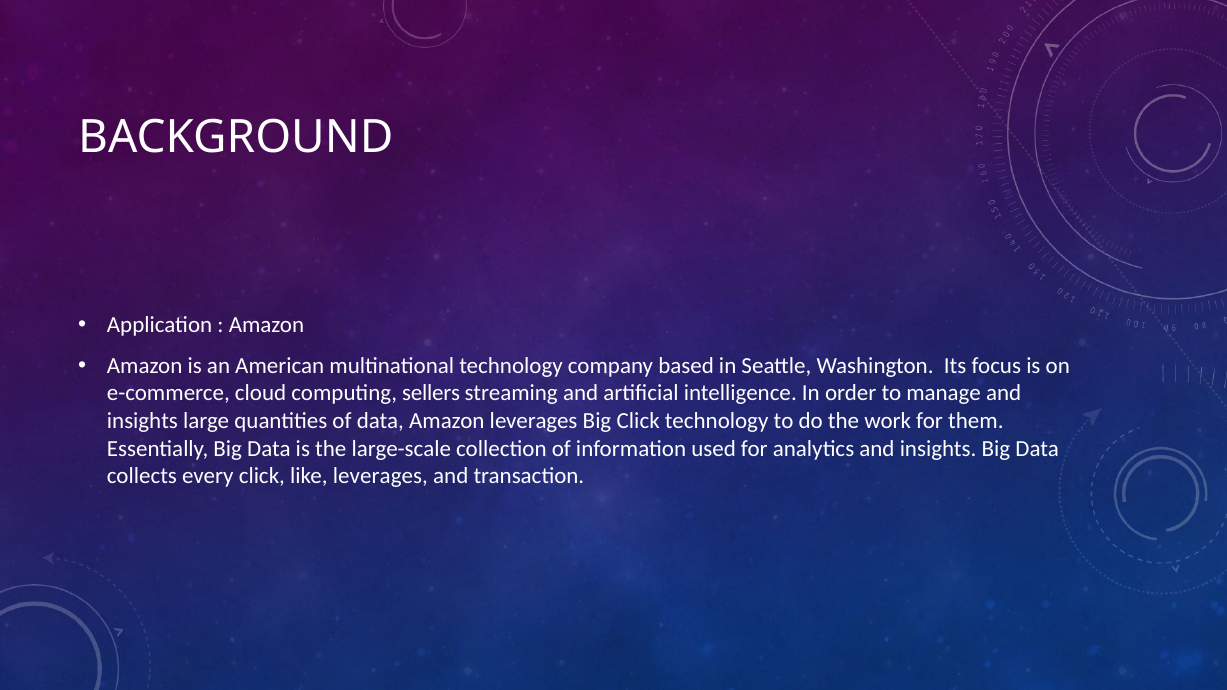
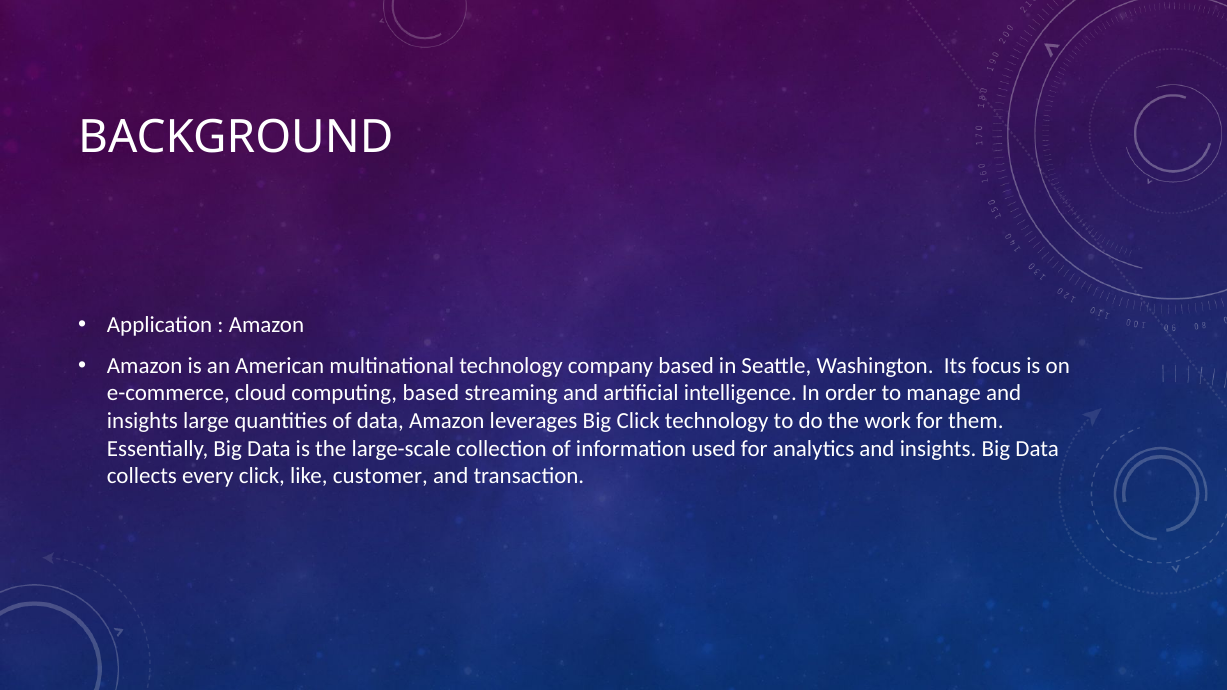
computing sellers: sellers -> based
like leverages: leverages -> customer
